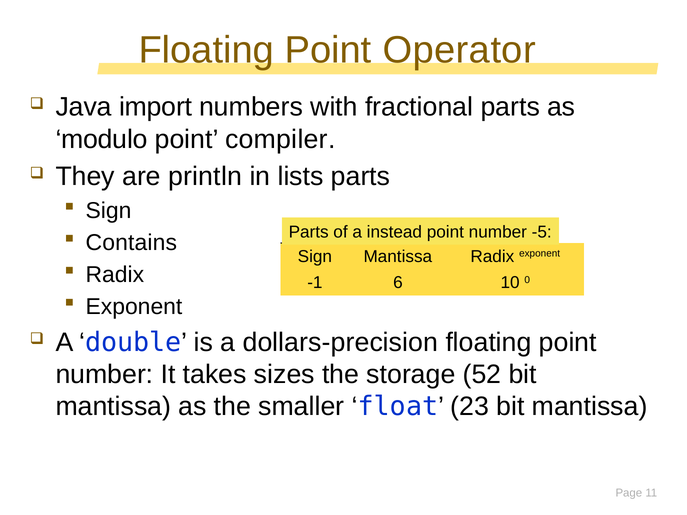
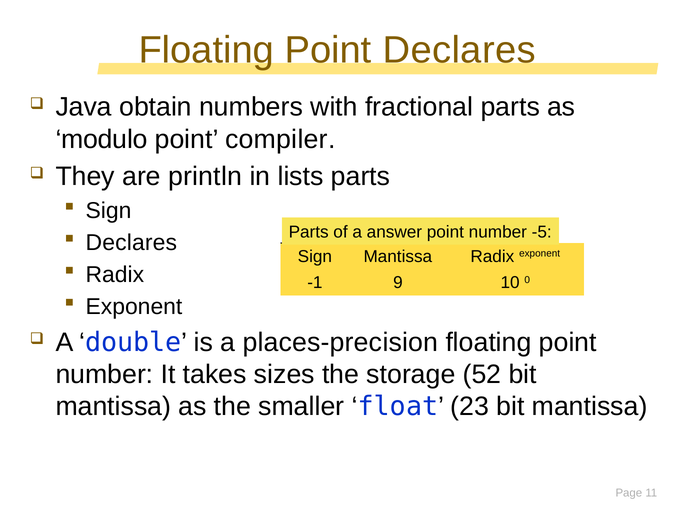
Point Operator: Operator -> Declares
import: import -> obtain
instead: instead -> answer
Contains at (131, 243): Contains -> Declares
6: 6 -> 9
dollars-precision: dollars-precision -> places-precision
